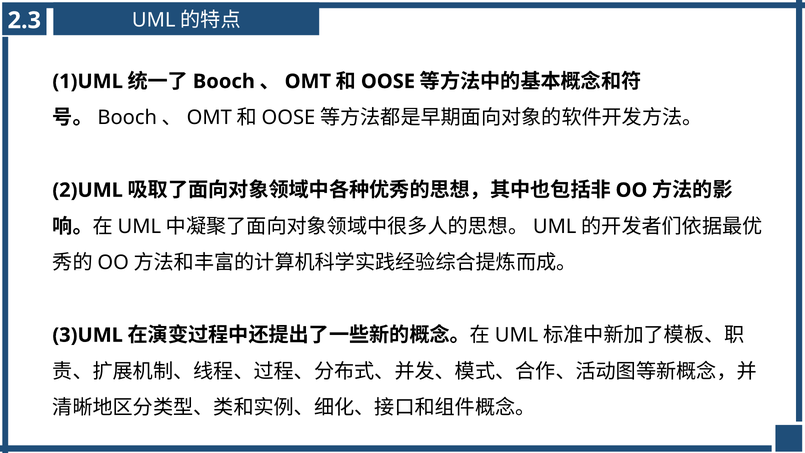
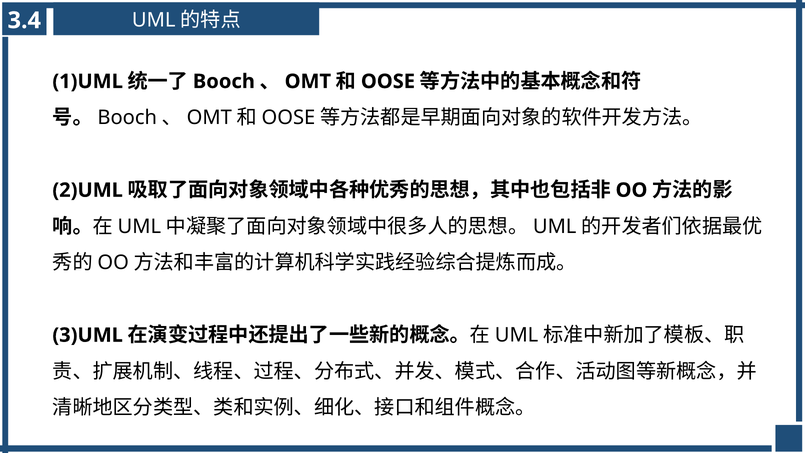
2.3: 2.3 -> 3.4
